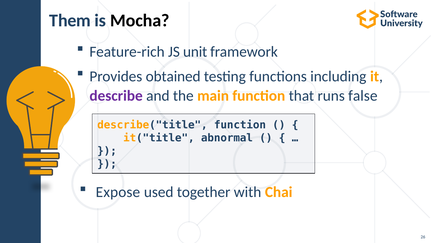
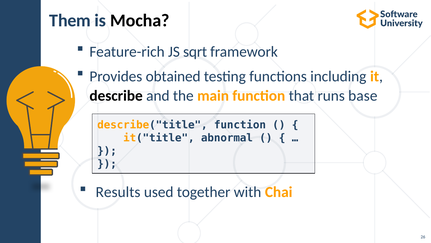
unit: unit -> sqrt
describe colour: purple -> black
false: false -> base
Expose: Expose -> Results
